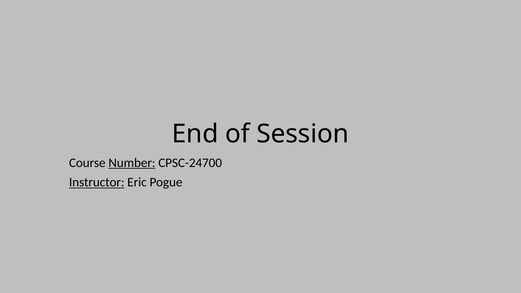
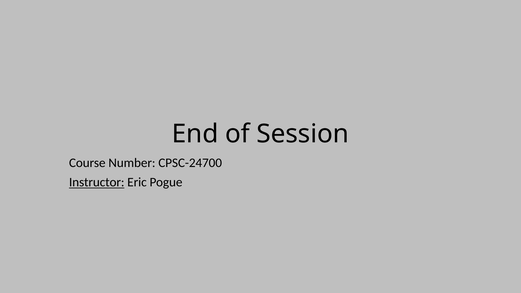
Number underline: present -> none
